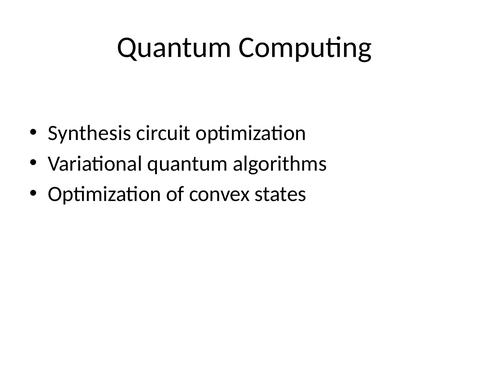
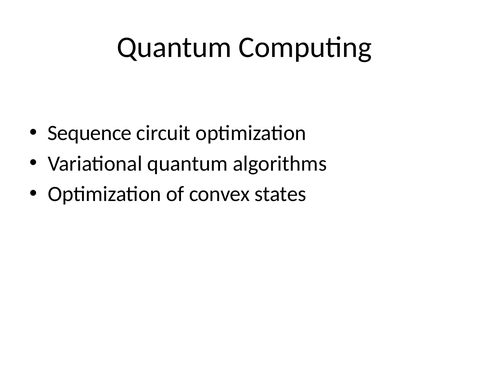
Synthesis: Synthesis -> Sequence
